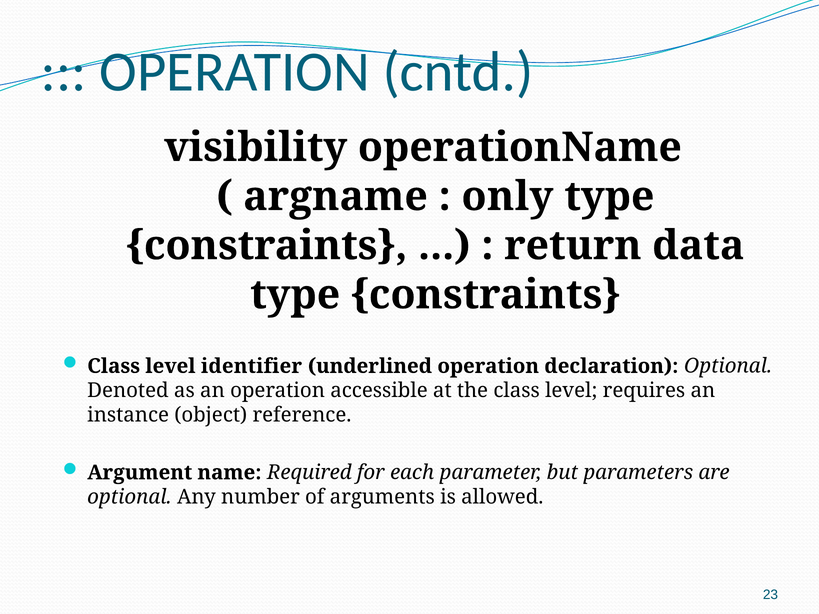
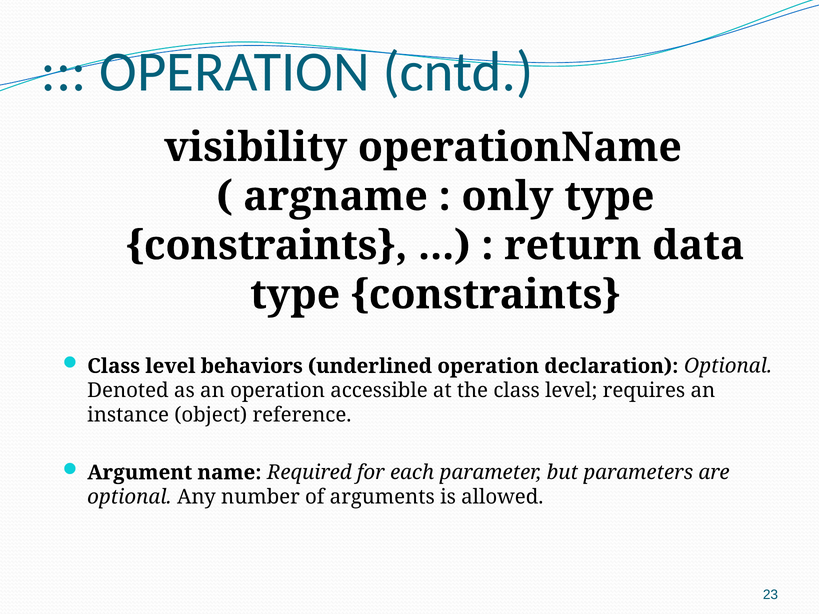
identifier: identifier -> behaviors
